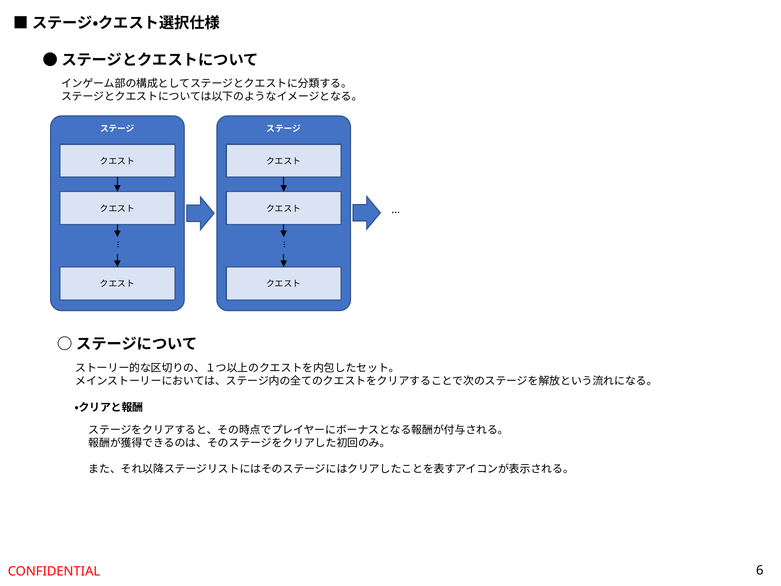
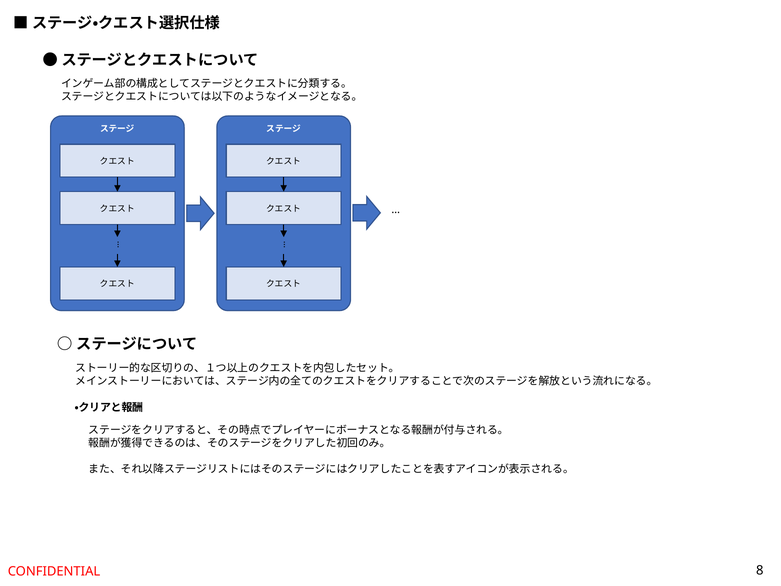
6: 6 -> 8
